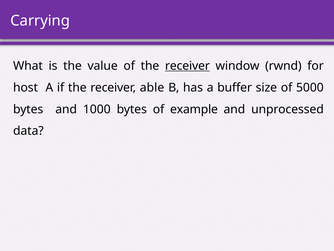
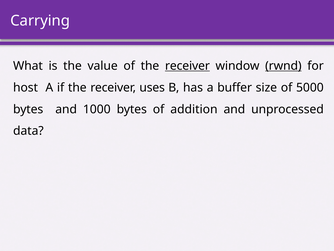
rwnd underline: none -> present
able: able -> uses
example: example -> addition
